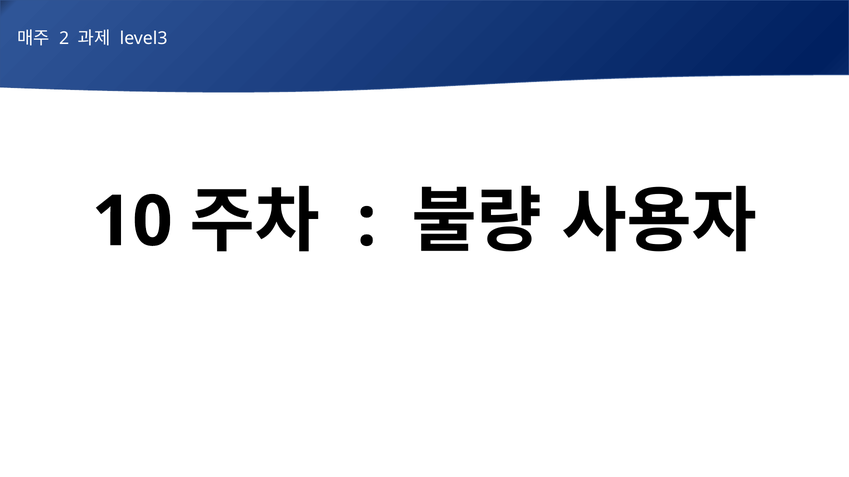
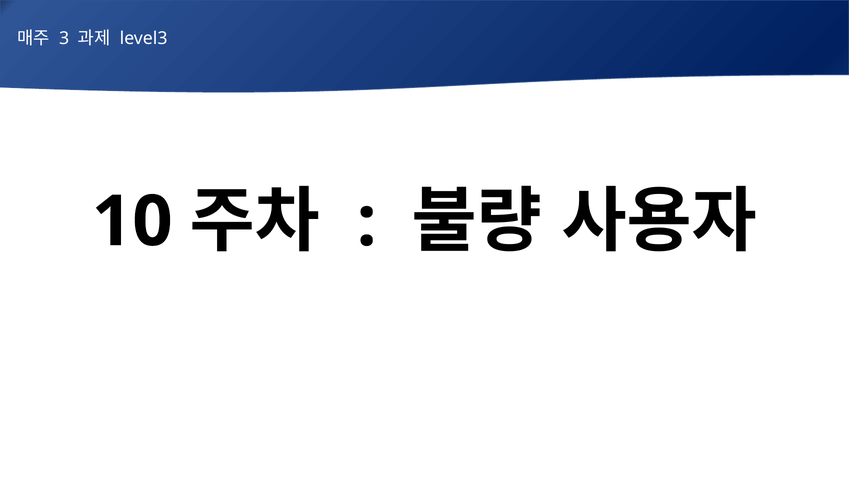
2: 2 -> 3
